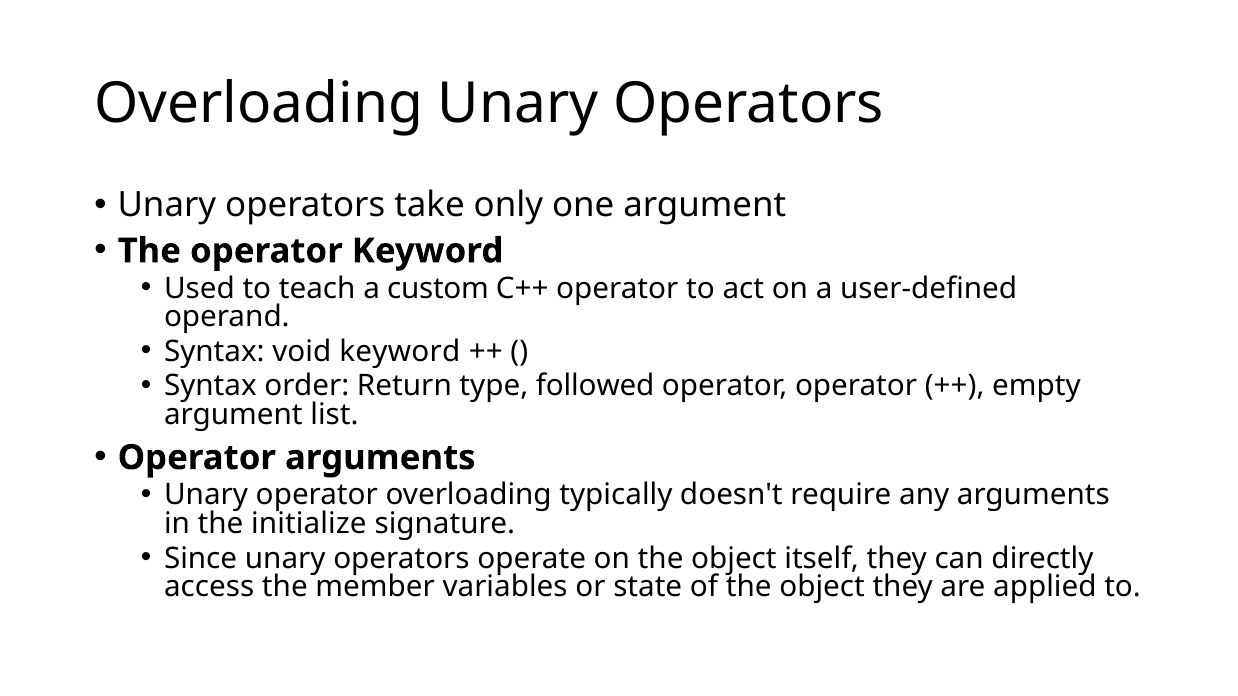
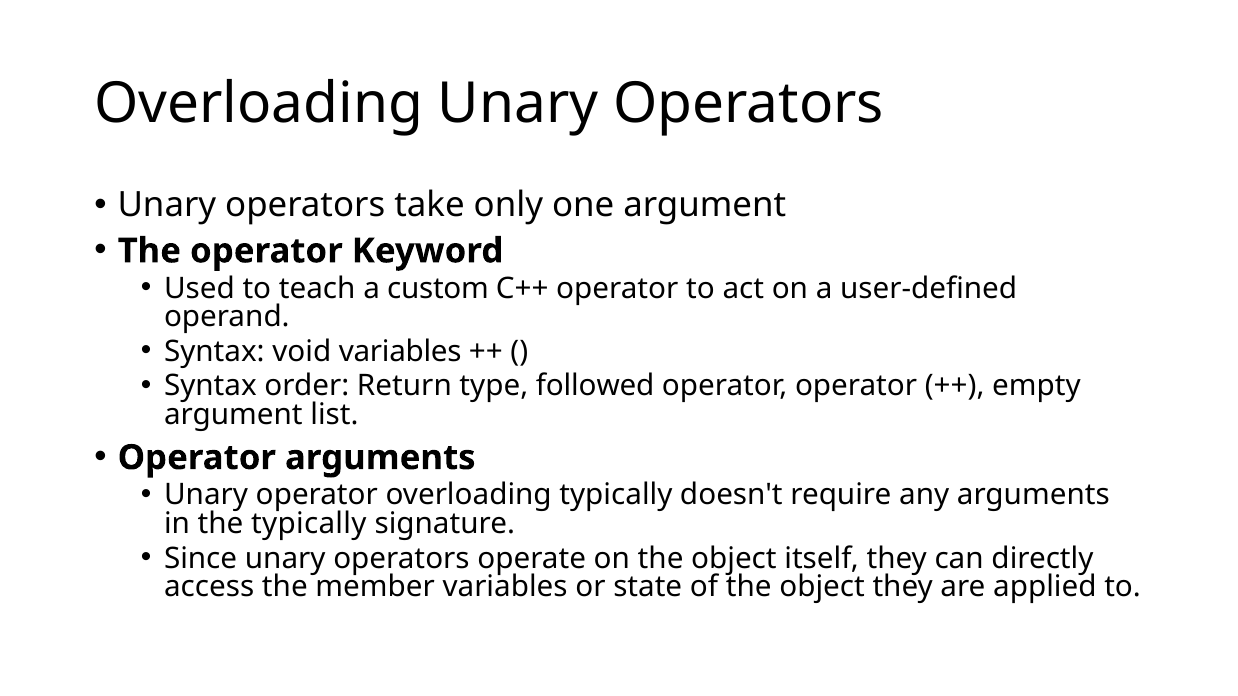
void keyword: keyword -> variables
the initialize: initialize -> typically
